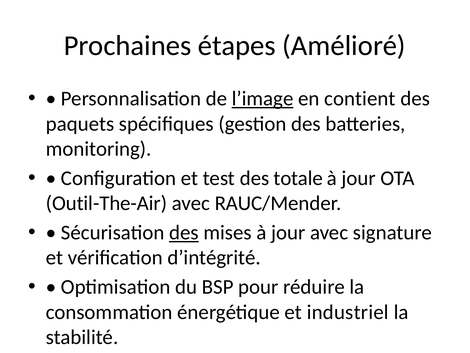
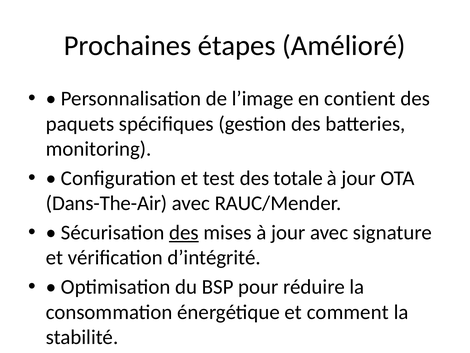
l’image underline: present -> none
Outil-The-Air: Outil-The-Air -> Dans-The-Air
industriel: industriel -> comment
